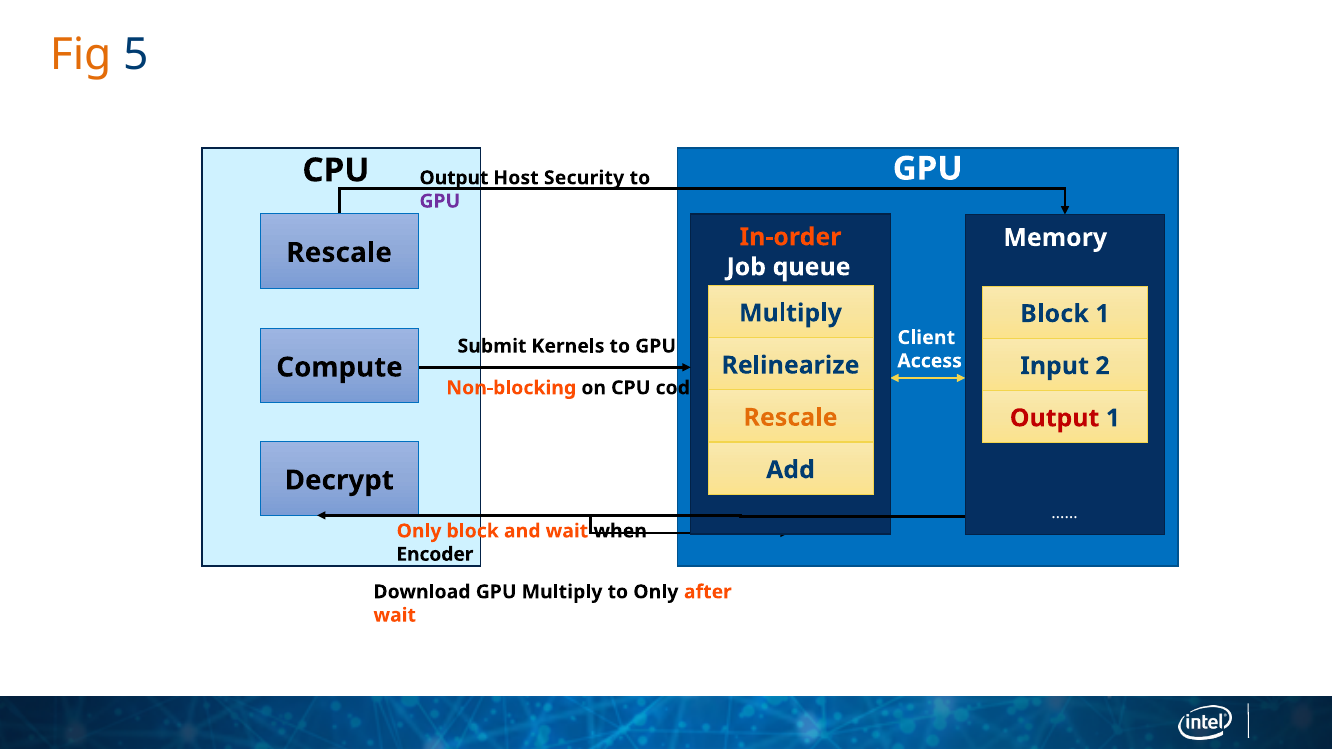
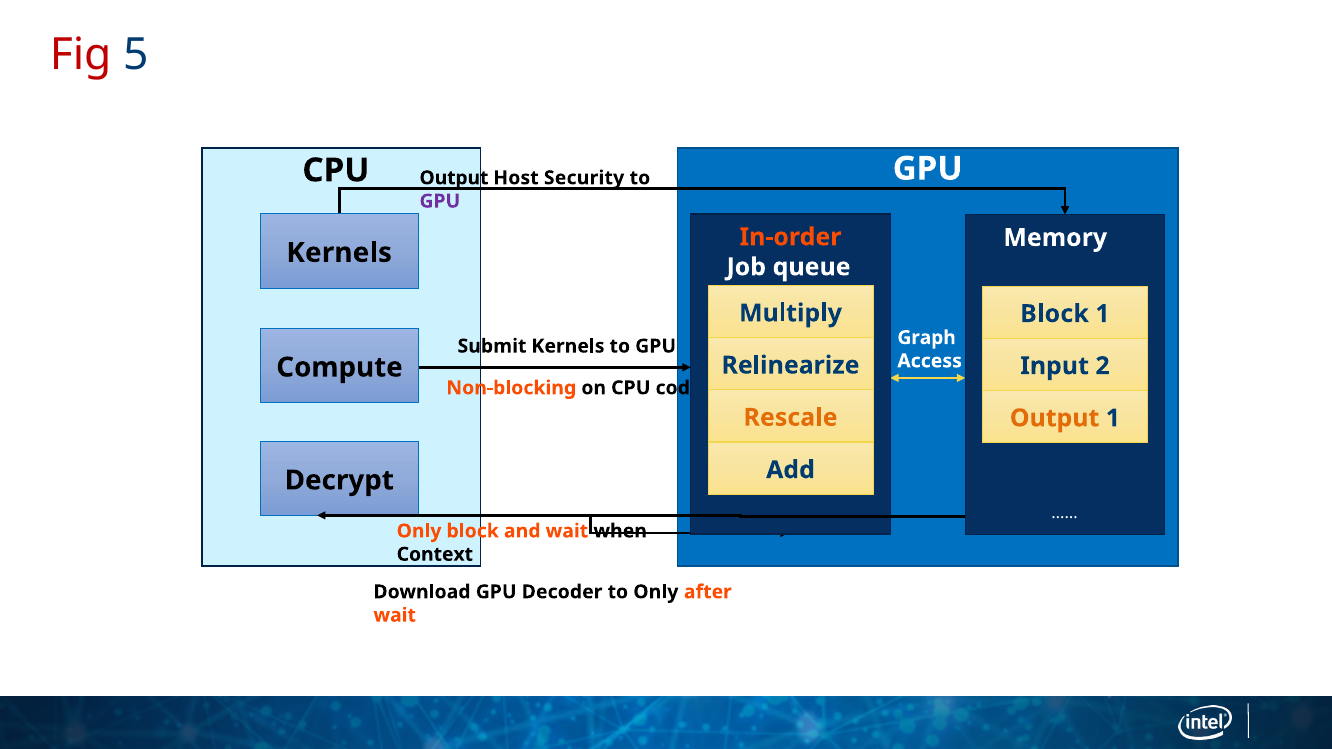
Fig colour: orange -> red
Rescale at (339, 253): Rescale -> Kernels
Client: Client -> Graph
Output at (1055, 418) colour: red -> orange
Encoder: Encoder -> Context
GPU Multiply: Multiply -> Decoder
